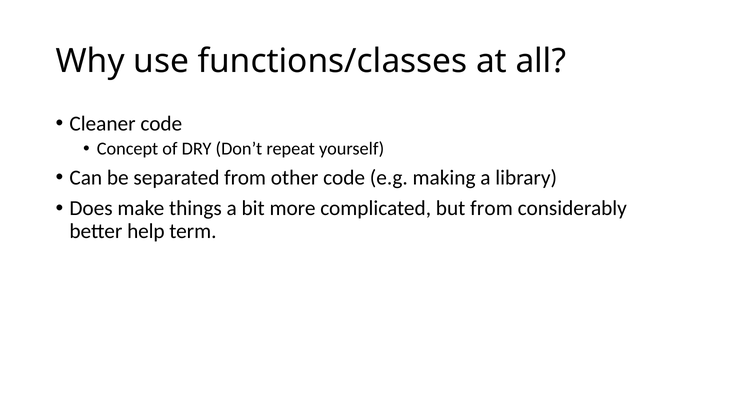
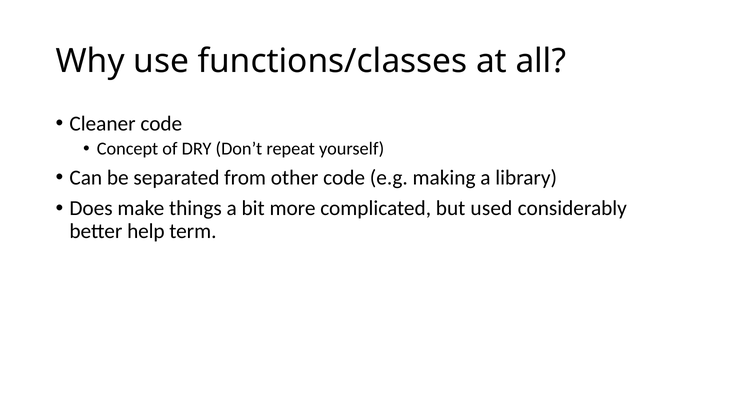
but from: from -> used
